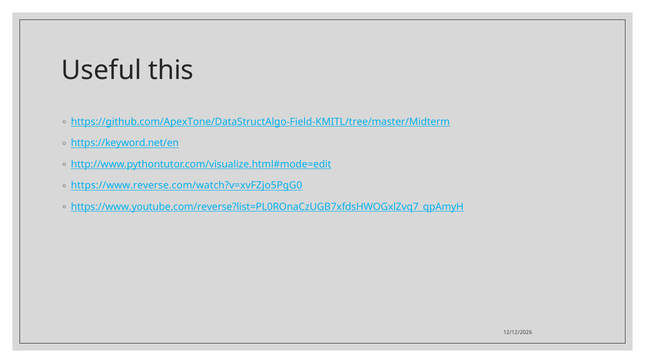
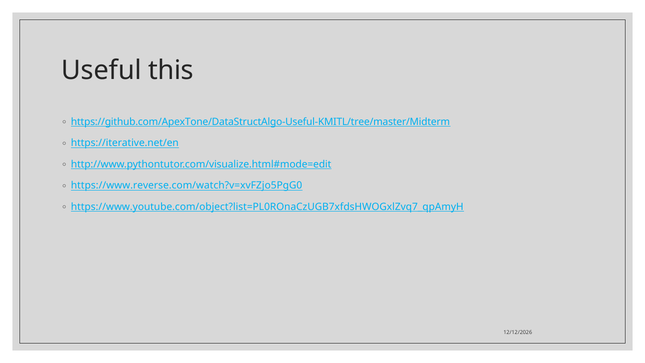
https://github.com/ApexTone/DataStructAlgo-Field-KMITL/tree/master/Midterm: https://github.com/ApexTone/DataStructAlgo-Field-KMITL/tree/master/Midterm -> https://github.com/ApexTone/DataStructAlgo-Useful-KMITL/tree/master/Midterm
https://keyword.net/en: https://keyword.net/en -> https://iterative.net/en
https://www.youtube.com/reverse?list=PL0ROnaCzUGB7xfdsHWOGxlZvq7_qpAmyH: https://www.youtube.com/reverse?list=PL0ROnaCzUGB7xfdsHWOGxlZvq7_qpAmyH -> https://www.youtube.com/object?list=PL0ROnaCzUGB7xfdsHWOGxlZvq7_qpAmyH
